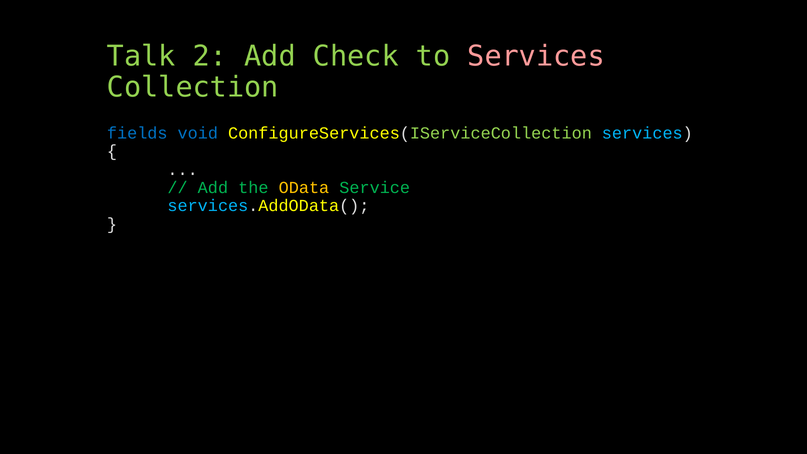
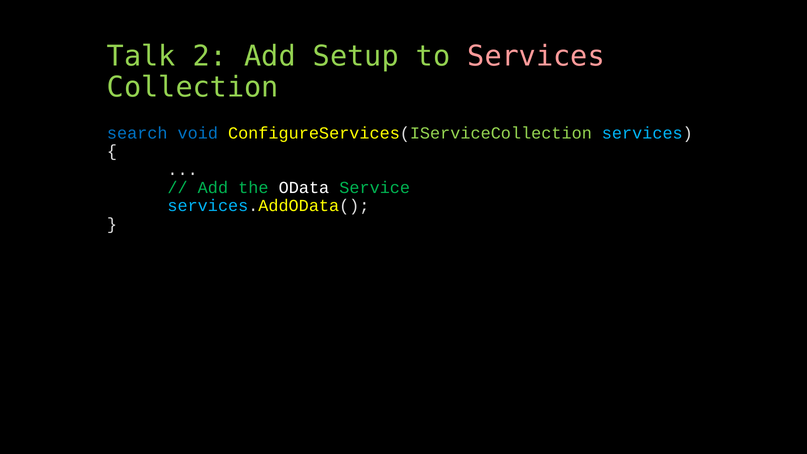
Check: Check -> Setup
fields: fields -> search
OData colour: yellow -> white
